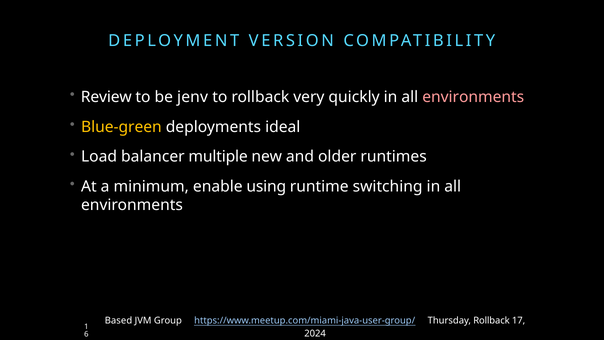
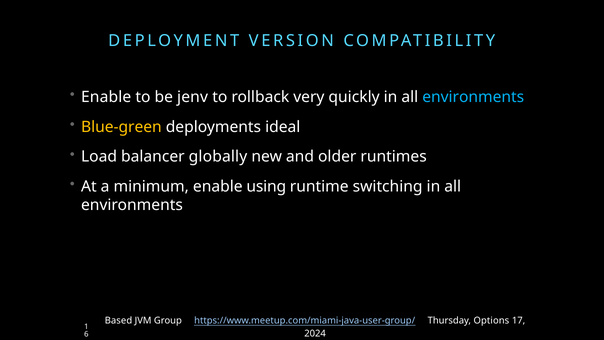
Review at (106, 97): Review -> Enable
environments at (473, 97) colour: pink -> light blue
multiple: multiple -> globally
Thursday Rollback: Rollback -> Options
